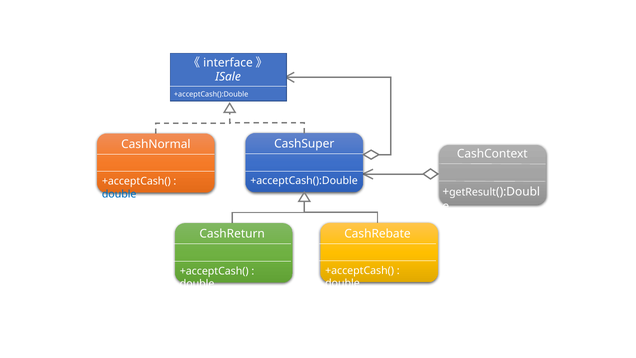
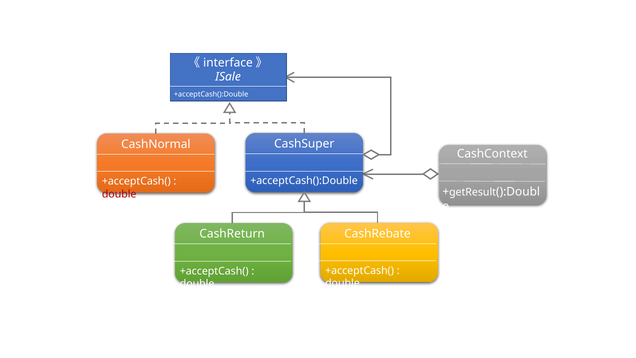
double at (119, 194) colour: blue -> red
